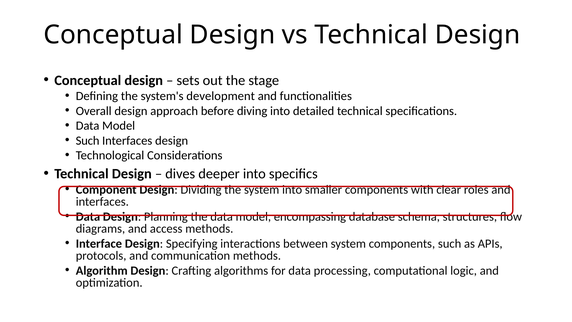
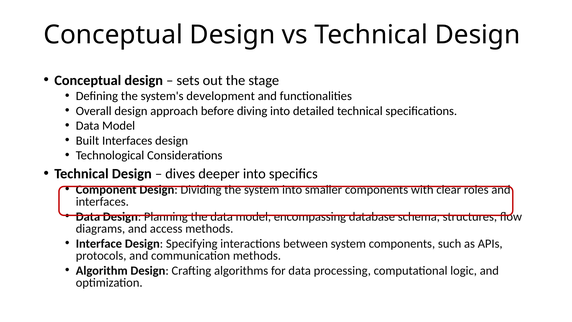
Such at (88, 141): Such -> Built
